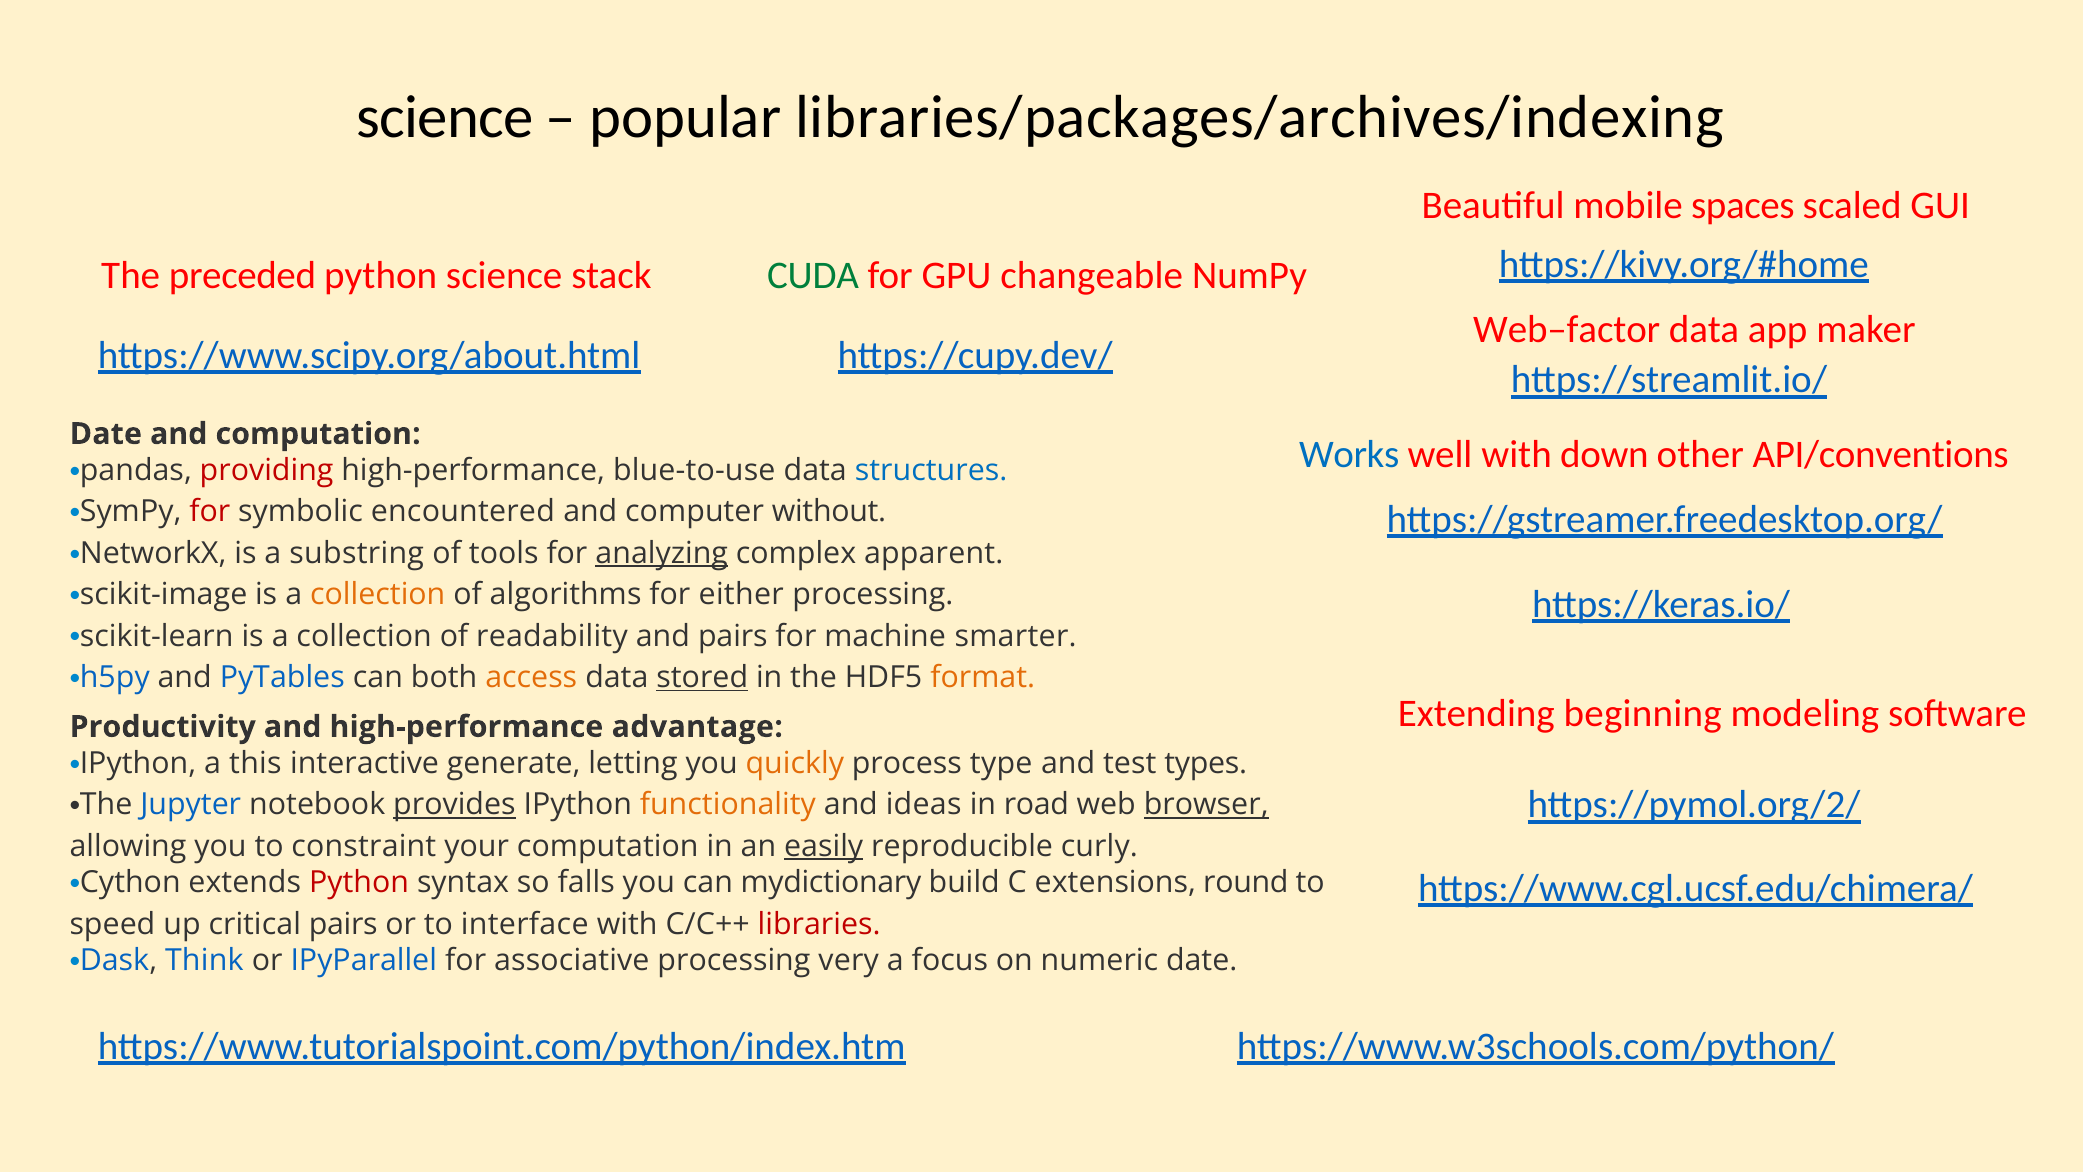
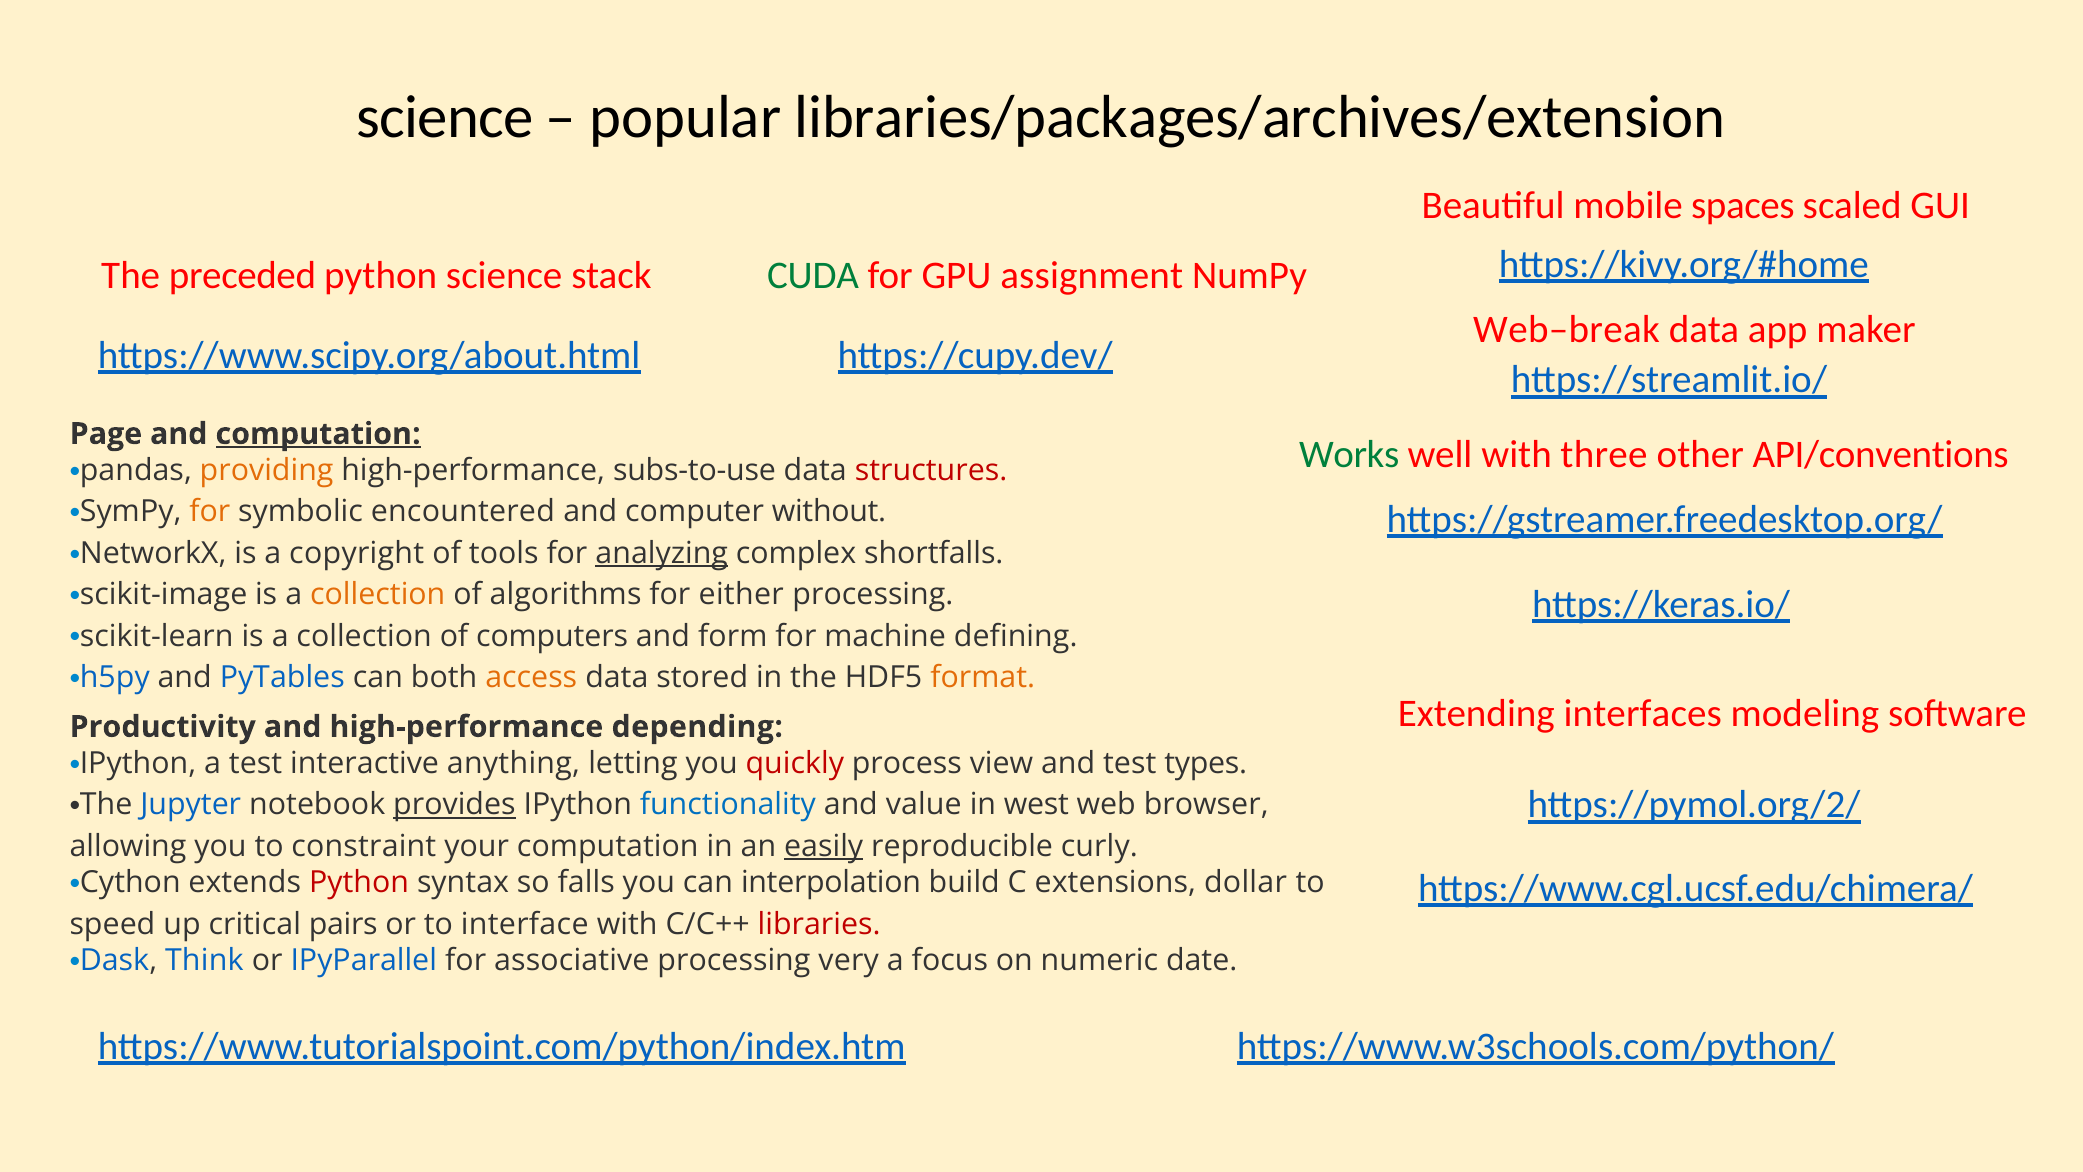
libraries/packages/archives/indexing: libraries/packages/archives/indexing -> libraries/packages/archives/extension
changeable: changeable -> assignment
Web–factor: Web–factor -> Web–break
Date at (106, 434): Date -> Page
computation at (318, 434) underline: none -> present
Works colour: blue -> green
down: down -> three
providing colour: red -> orange
blue-to-use: blue-to-use -> subs-to-use
structures colour: blue -> red
for at (210, 512) colour: red -> orange
substring: substring -> copyright
apparent: apparent -> shortfalls
readability: readability -> computers
and pairs: pairs -> form
smarter: smarter -> defining
stored underline: present -> none
beginning: beginning -> interfaces
advantage: advantage -> depending
a this: this -> test
generate: generate -> anything
quickly colour: orange -> red
type: type -> view
functionality colour: orange -> blue
ideas: ideas -> value
road: road -> west
browser underline: present -> none
mydictionary: mydictionary -> interpolation
round: round -> dollar
